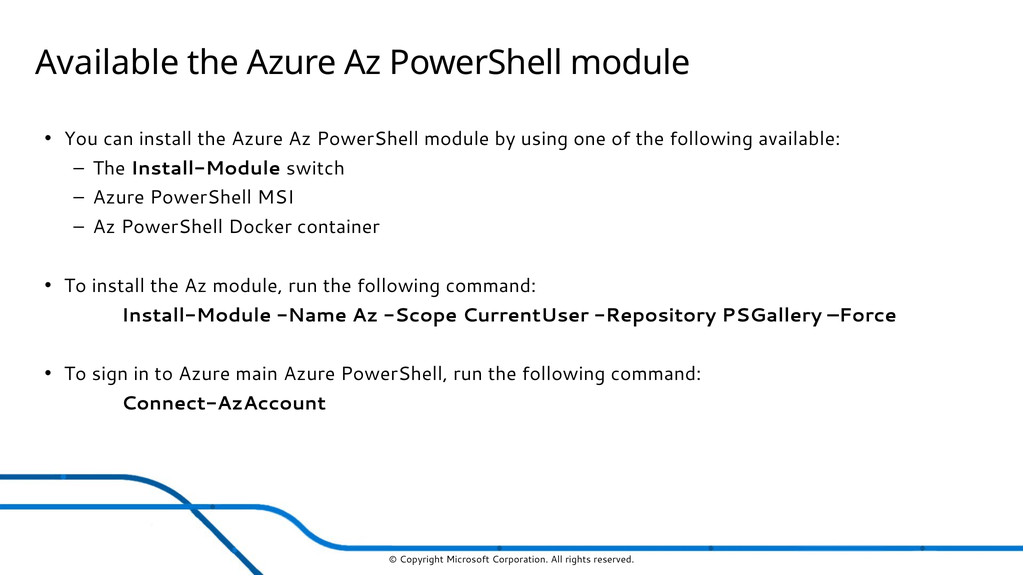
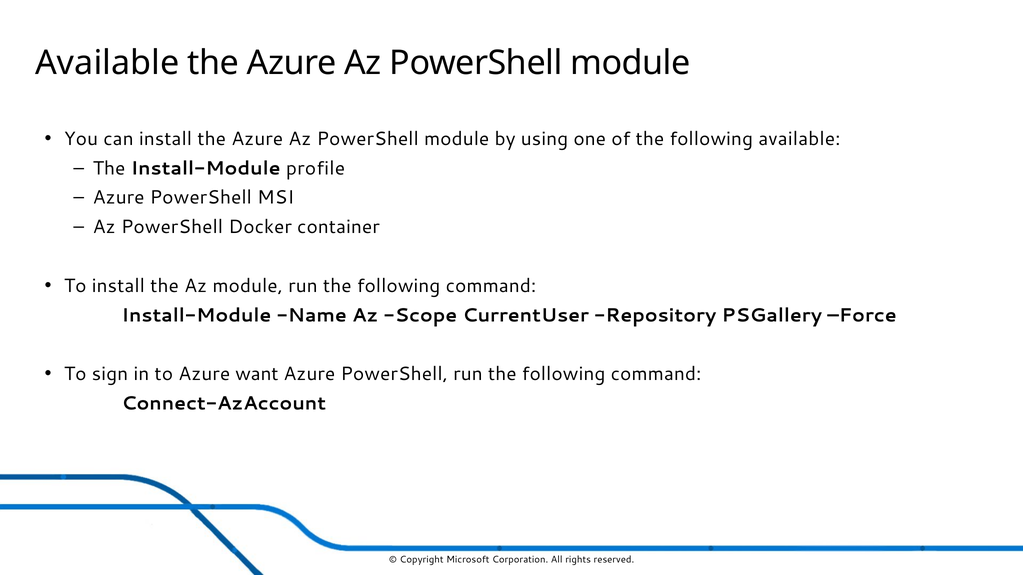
switch: switch -> profile
main: main -> want
